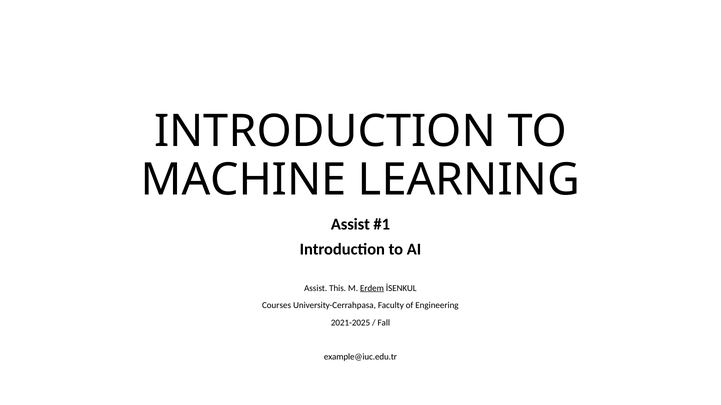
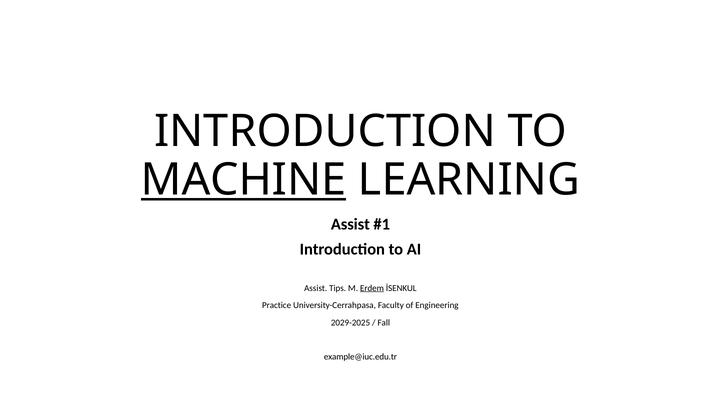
MACHINE underline: none -> present
This: This -> Tips
Courses: Courses -> Practice
2021-2025: 2021-2025 -> 2029-2025
